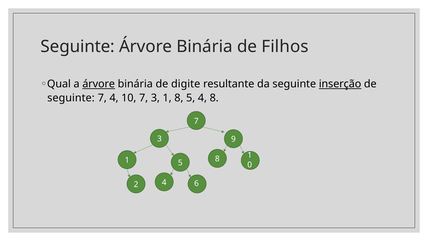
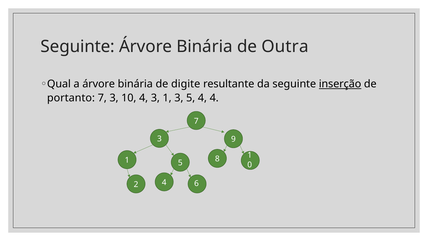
Filhos: Filhos -> Outra
árvore at (99, 84) underline: present -> none
seguinte at (71, 98): seguinte -> portanto
7 4: 4 -> 3
10 7: 7 -> 4
1 8: 8 -> 3
4 8: 8 -> 4
